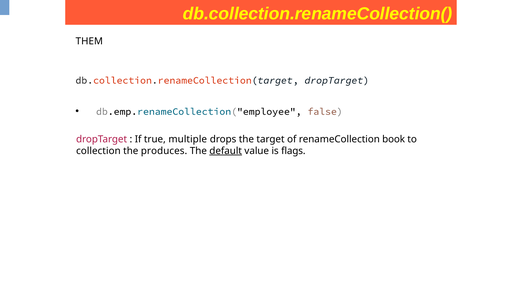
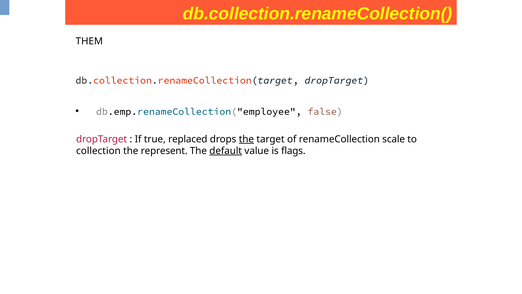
multiple: multiple -> replaced
the at (246, 139) underline: none -> present
book: book -> scale
produces: produces -> represent
